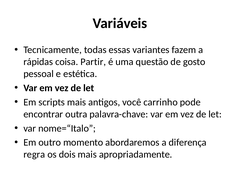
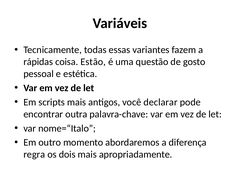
Partir: Partir -> Estão
carrinho: carrinho -> declarar
